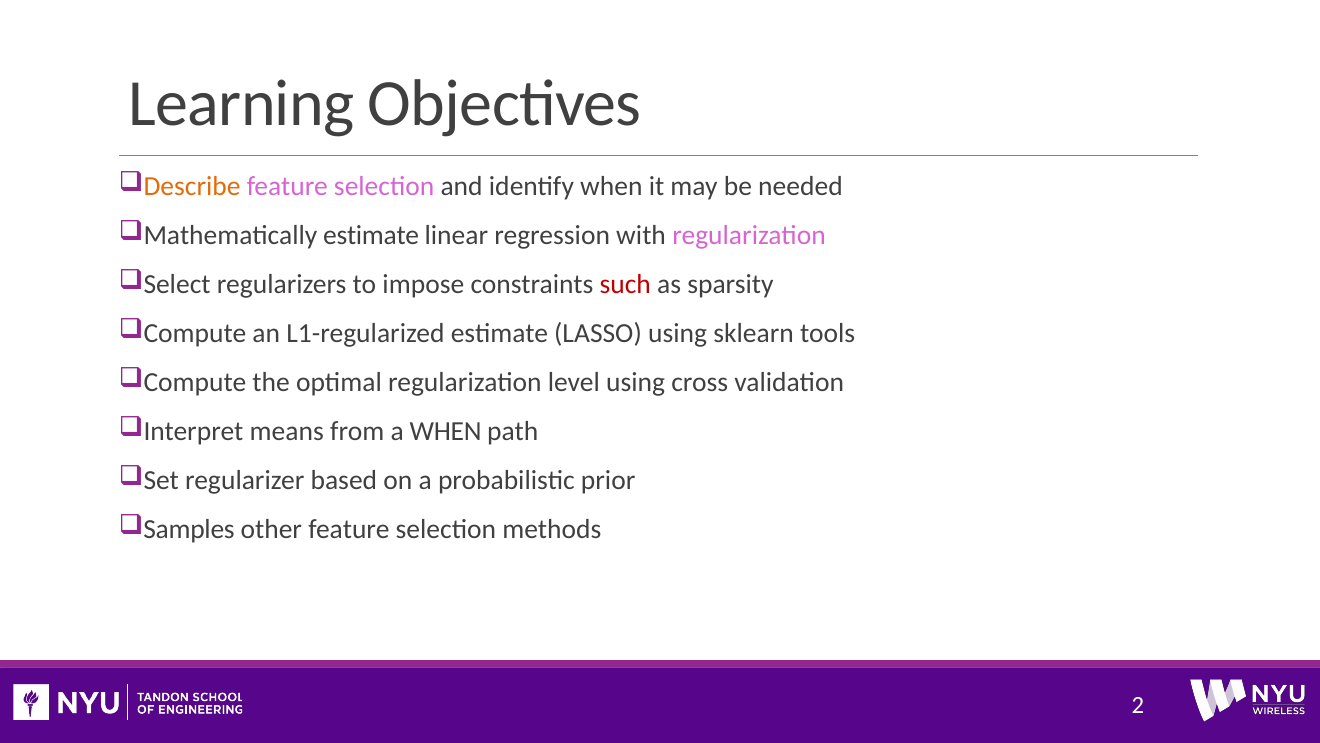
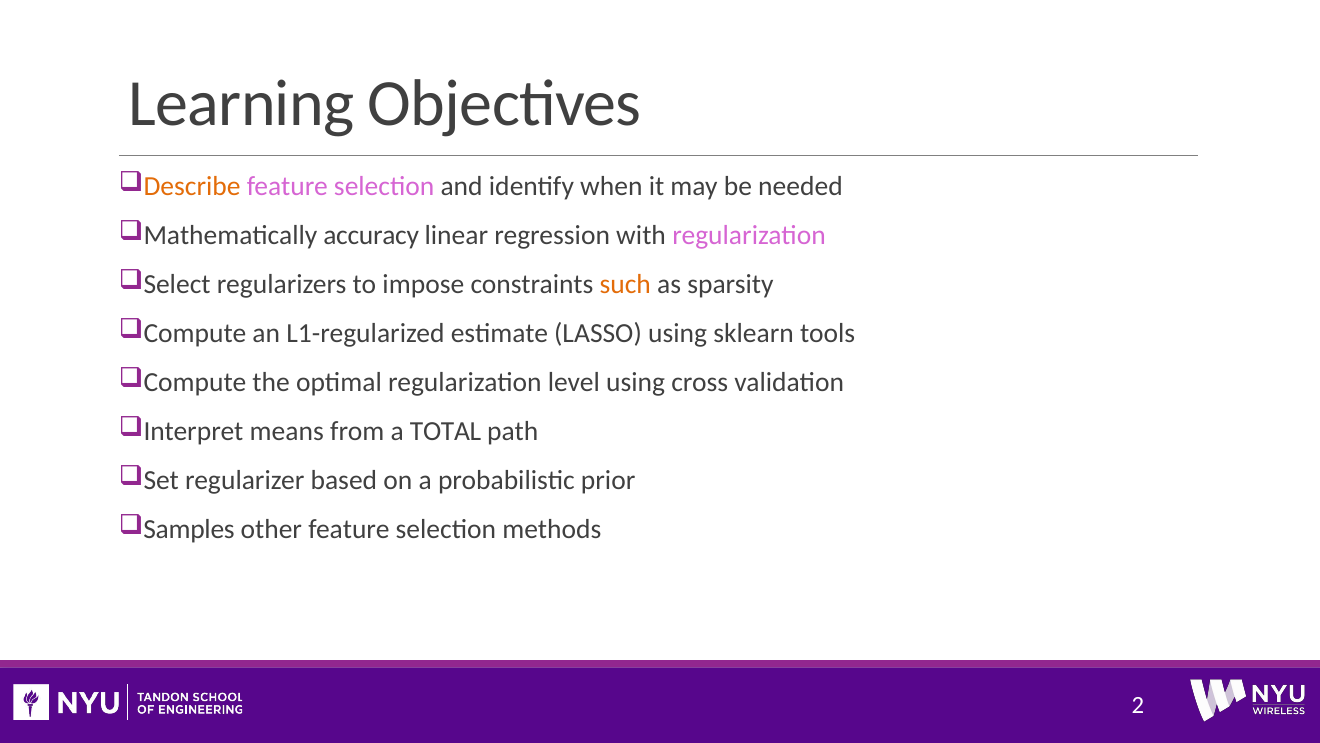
Mathematically estimate: estimate -> accuracy
such colour: red -> orange
a WHEN: WHEN -> TOTAL
